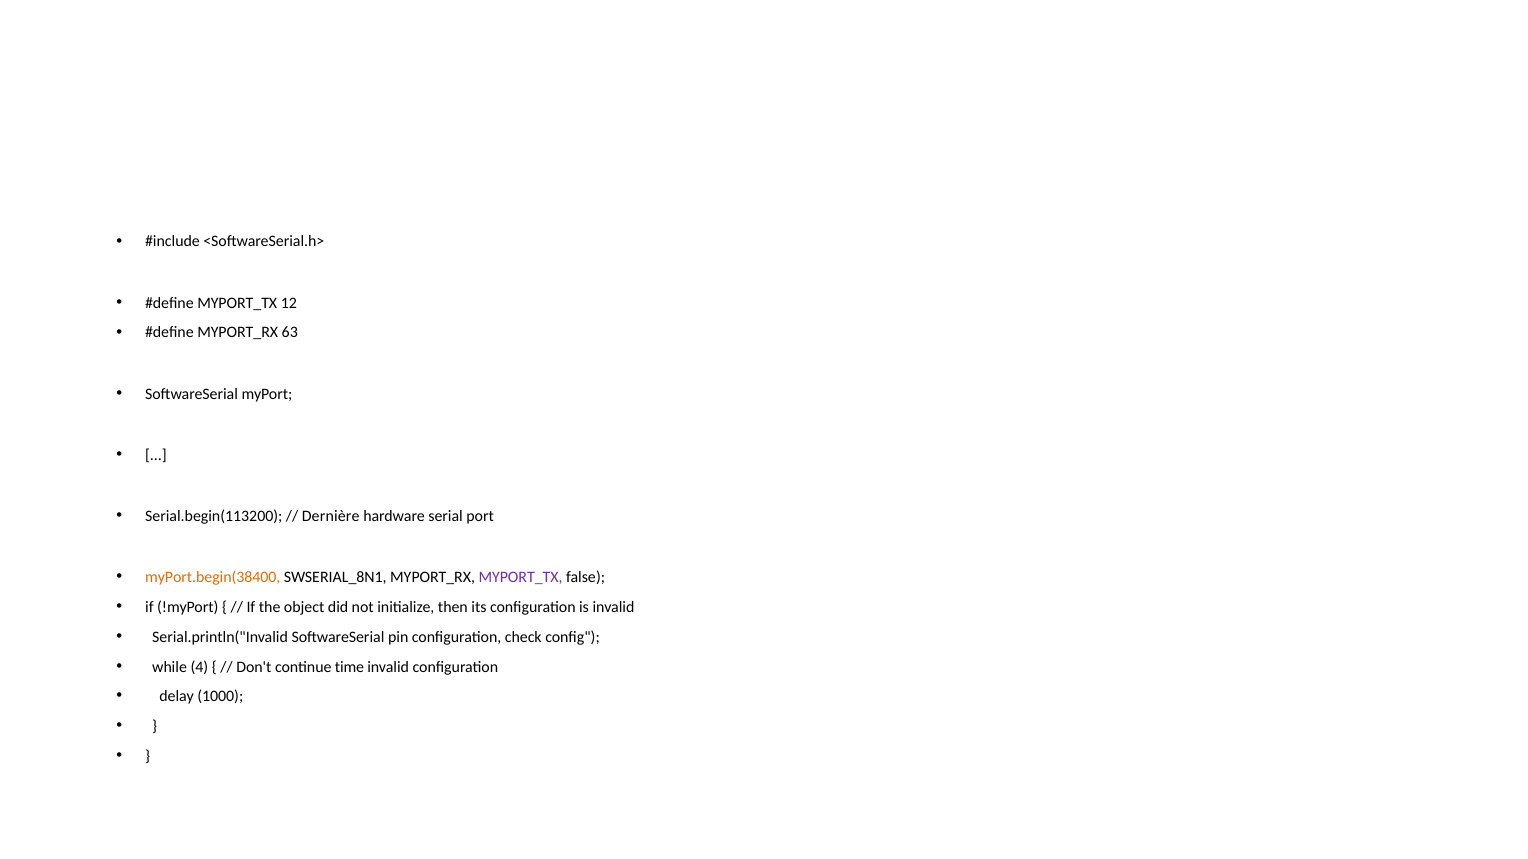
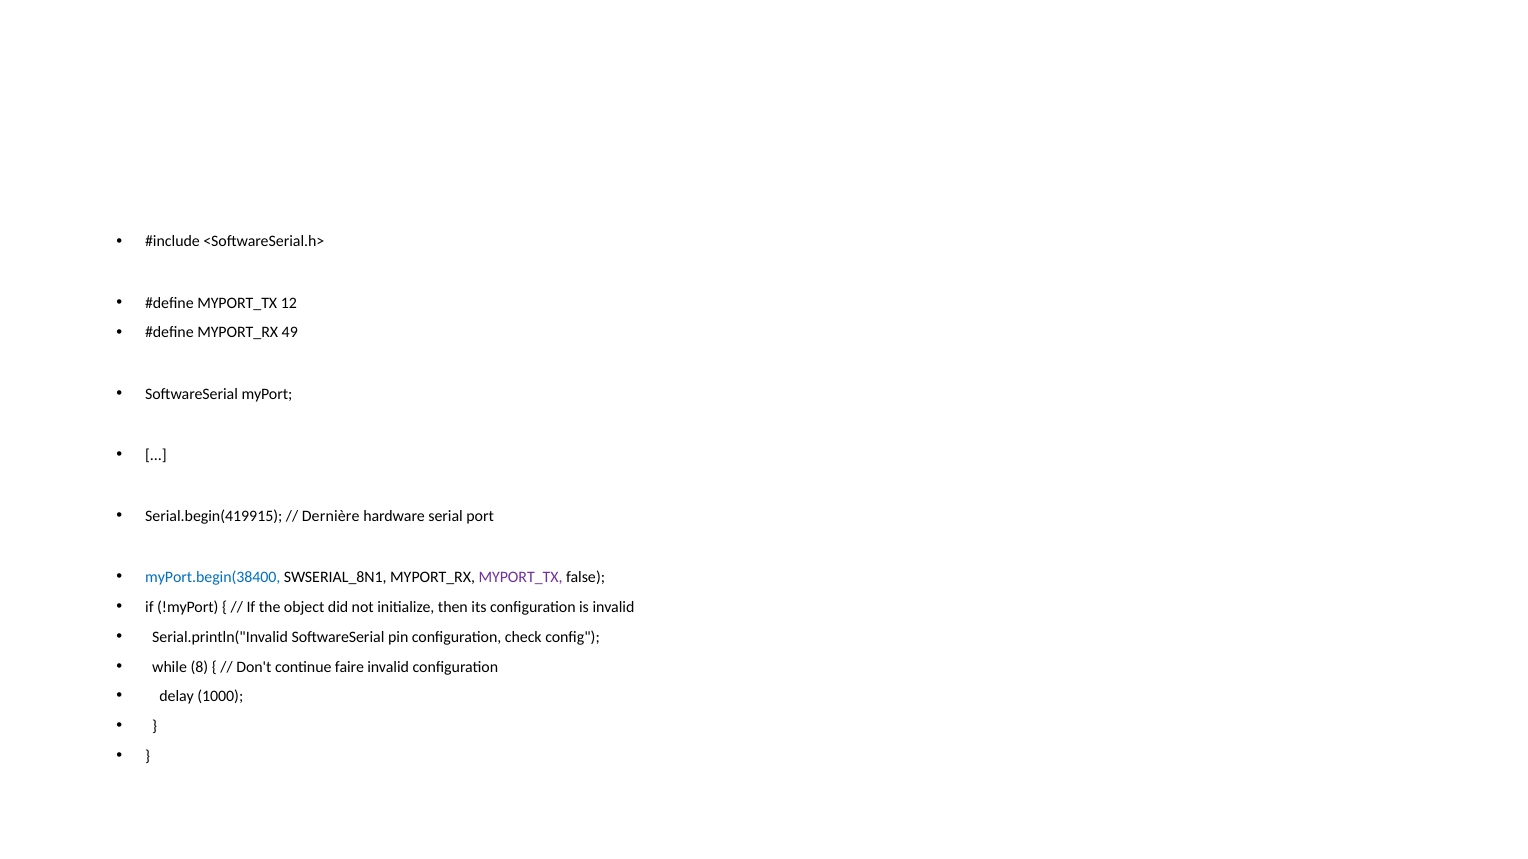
63: 63 -> 49
Serial.begin(113200: Serial.begin(113200 -> Serial.begin(419915
myPort.begin(38400 colour: orange -> blue
4: 4 -> 8
time: time -> faire
